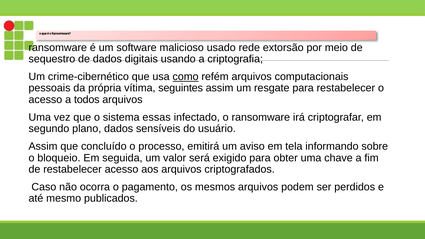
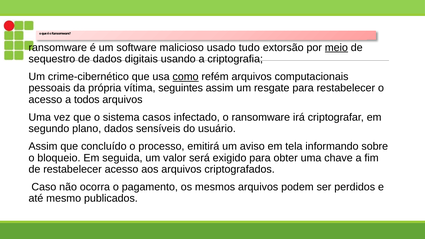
rede: rede -> tudo
meio underline: none -> present
essas: essas -> casos
